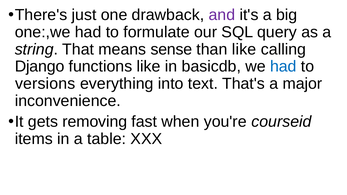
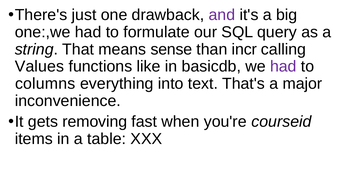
than like: like -> incr
Django: Django -> Values
had at (283, 67) colour: blue -> purple
versions: versions -> columns
